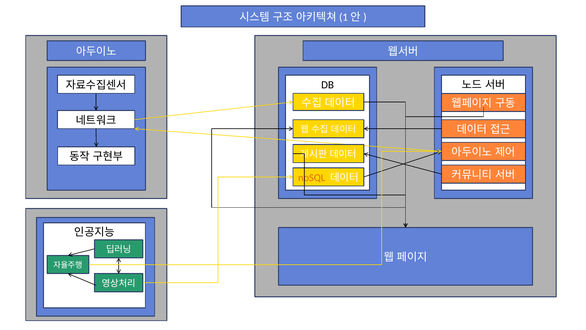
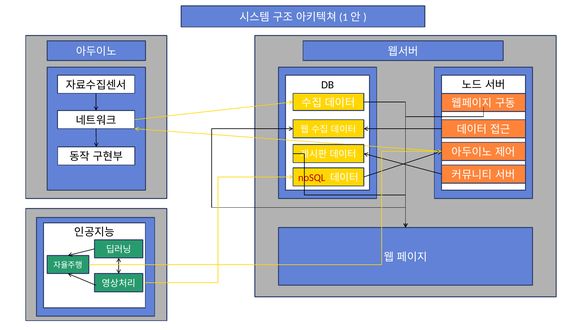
noSQL colour: orange -> red
